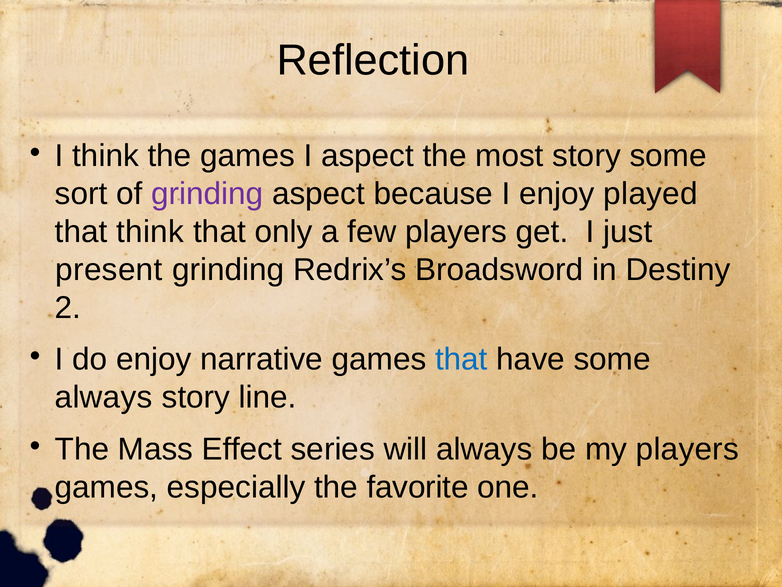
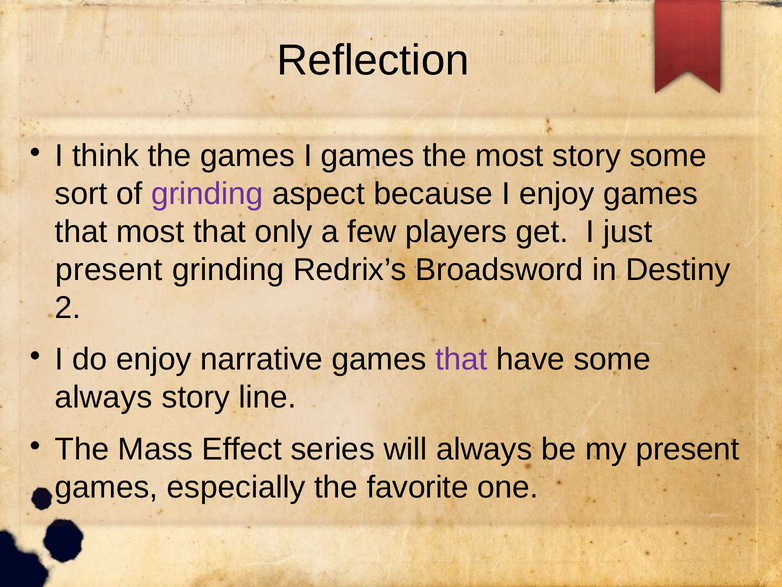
I aspect: aspect -> games
enjoy played: played -> games
that think: think -> most
that at (461, 359) colour: blue -> purple
my players: players -> present
